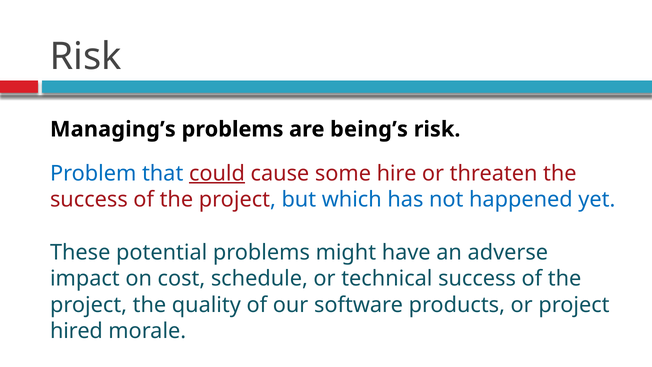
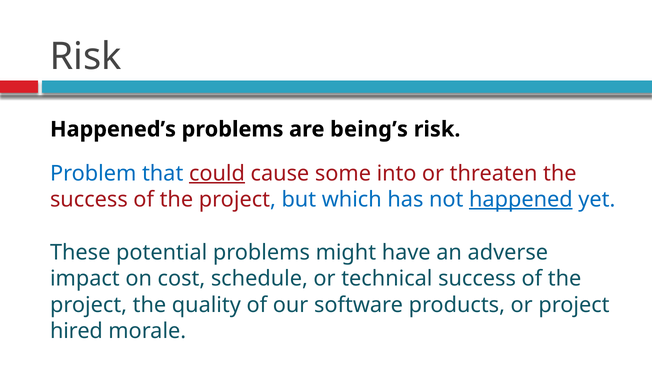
Managing’s: Managing’s -> Happened’s
hire: hire -> into
happened underline: none -> present
